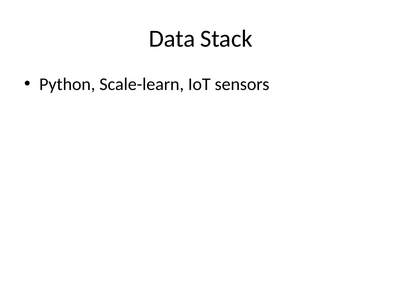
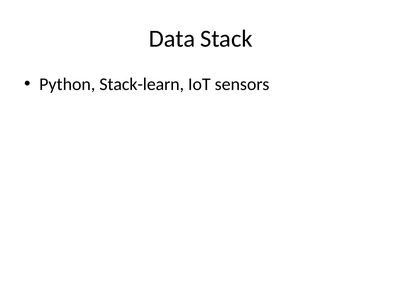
Scale-learn: Scale-learn -> Stack-learn
